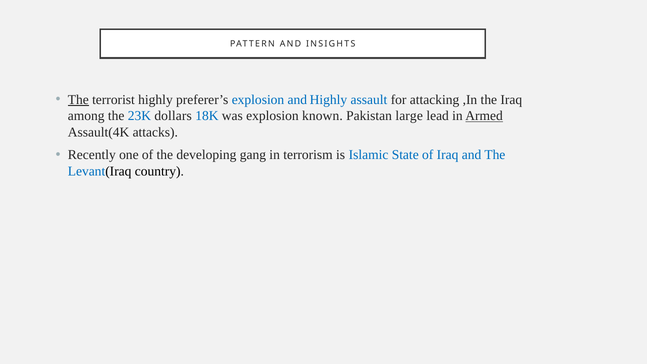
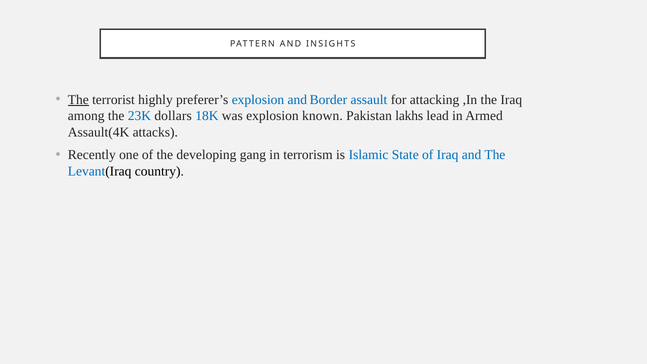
and Highly: Highly -> Border
large: large -> lakhs
Armed underline: present -> none
